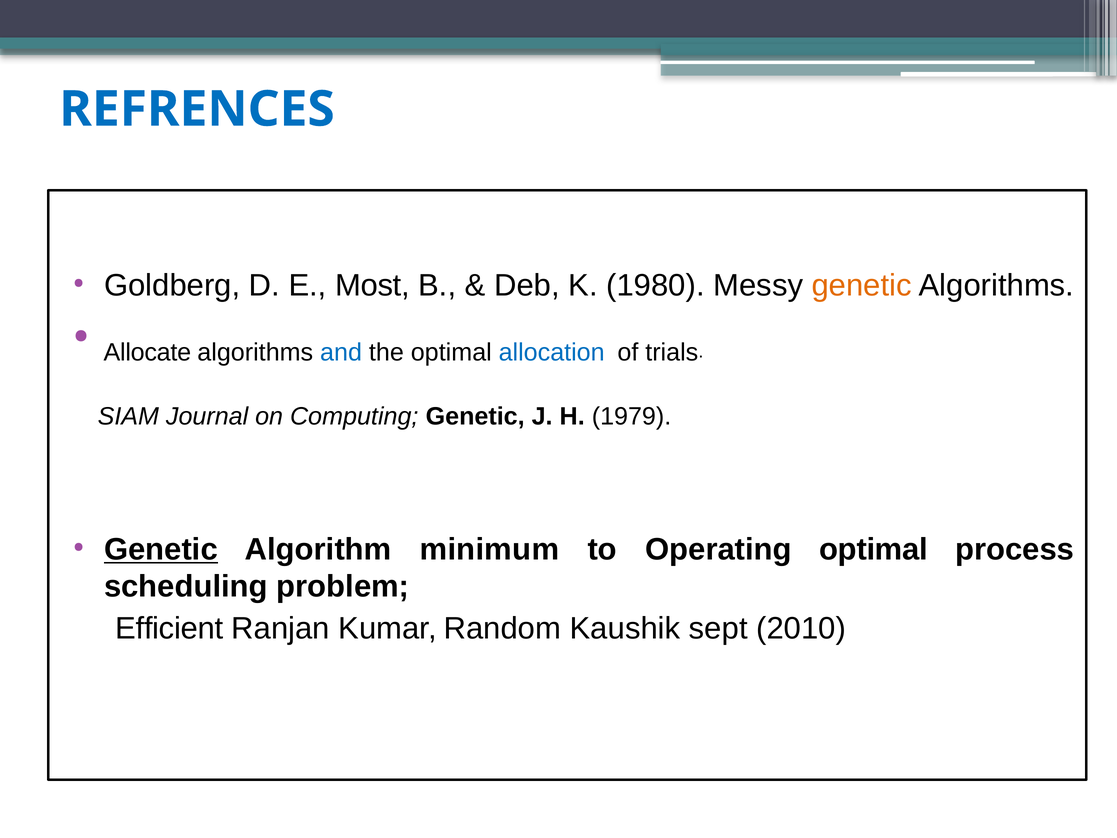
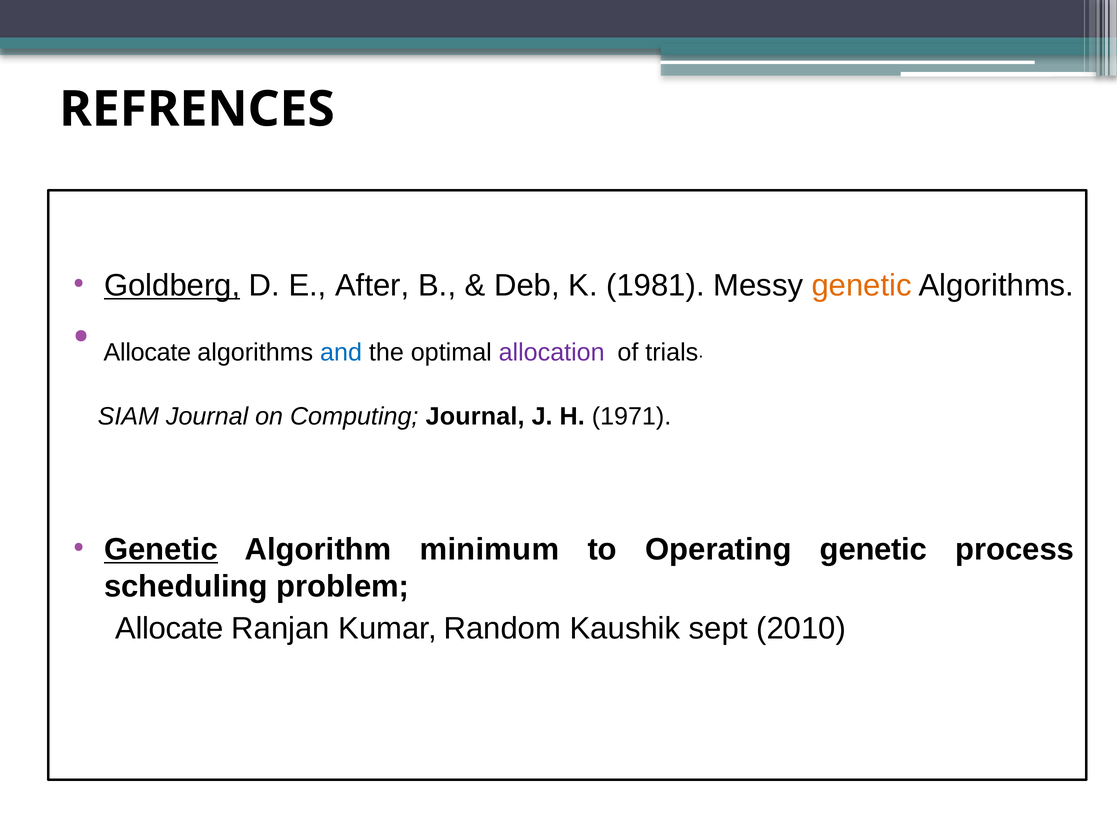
REFRENCES colour: blue -> black
Goldberg underline: none -> present
Most: Most -> After
1980: 1980 -> 1981
allocation colour: blue -> purple
Computing Genetic: Genetic -> Journal
1979: 1979 -> 1971
Operating optimal: optimal -> genetic
Efficient at (169, 628): Efficient -> Allocate
